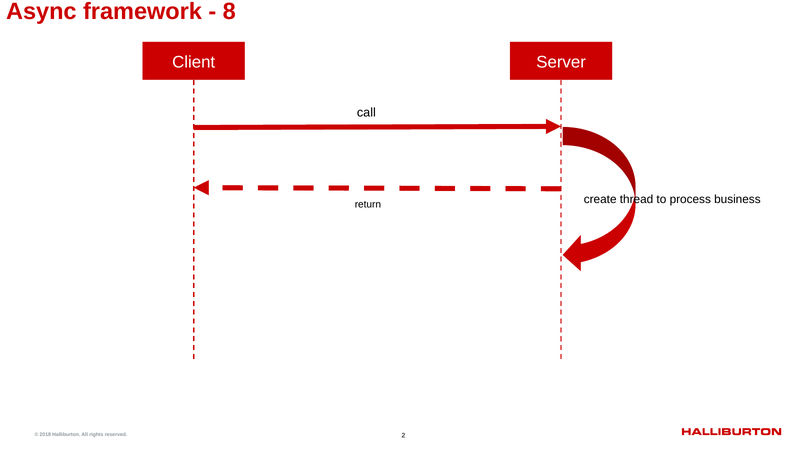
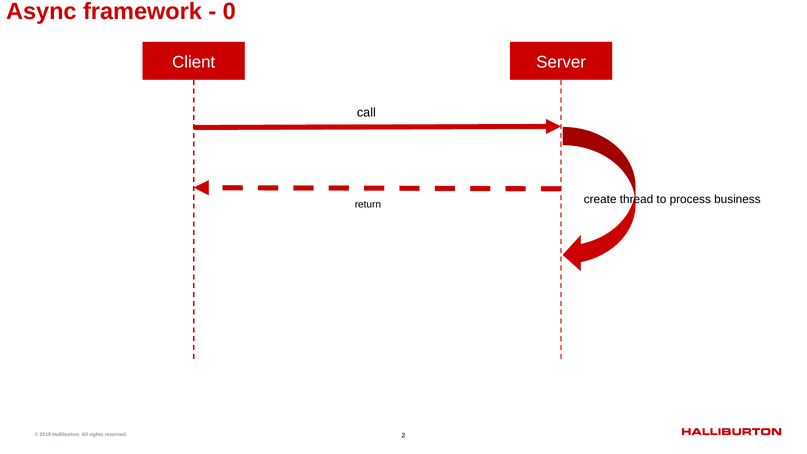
8: 8 -> 0
